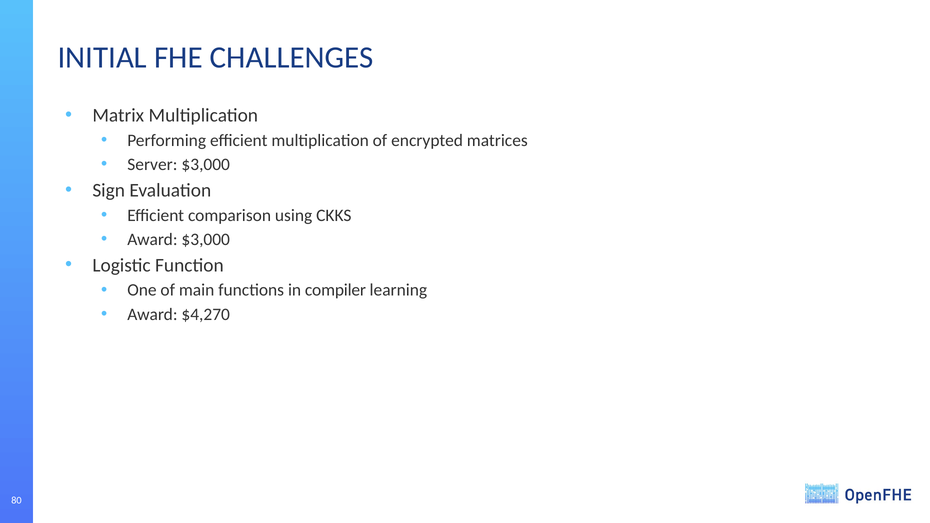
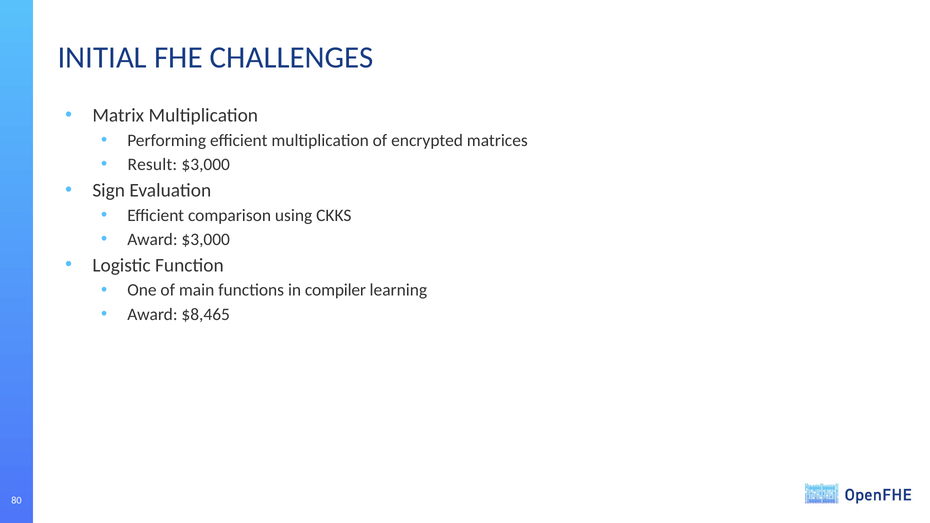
Server: Server -> Result
$4,270: $4,270 -> $8,465
